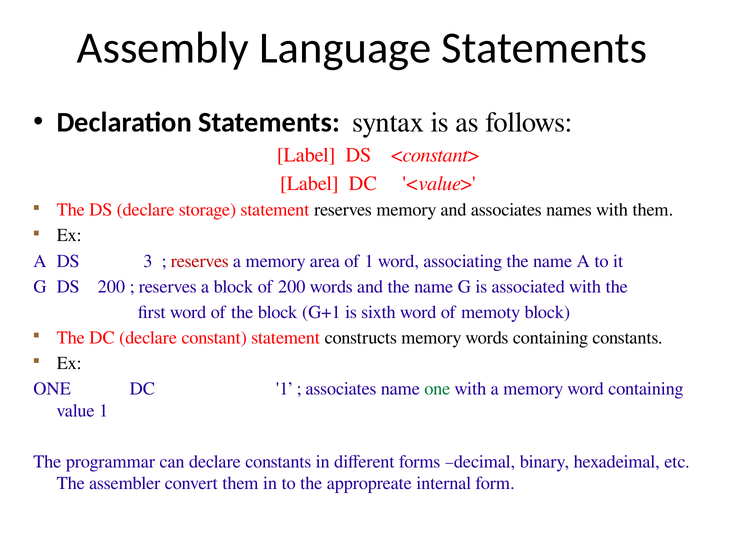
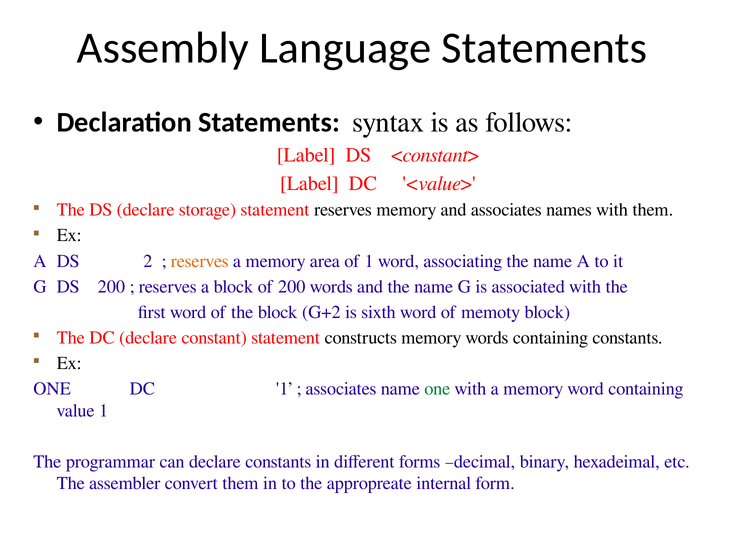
3: 3 -> 2
reserves at (200, 261) colour: red -> orange
G+1: G+1 -> G+2
